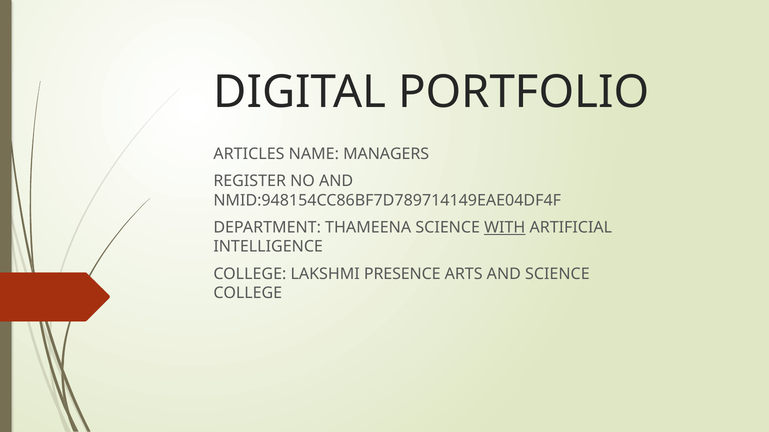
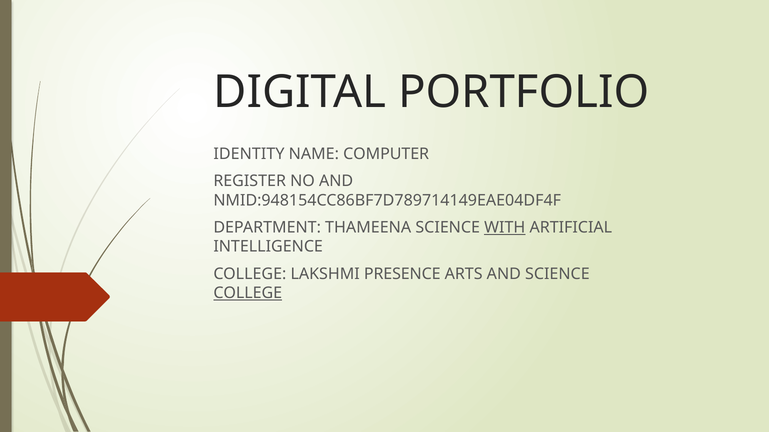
ARTICLES: ARTICLES -> IDENTITY
MANAGERS: MANAGERS -> COMPUTER
COLLEGE at (248, 294) underline: none -> present
